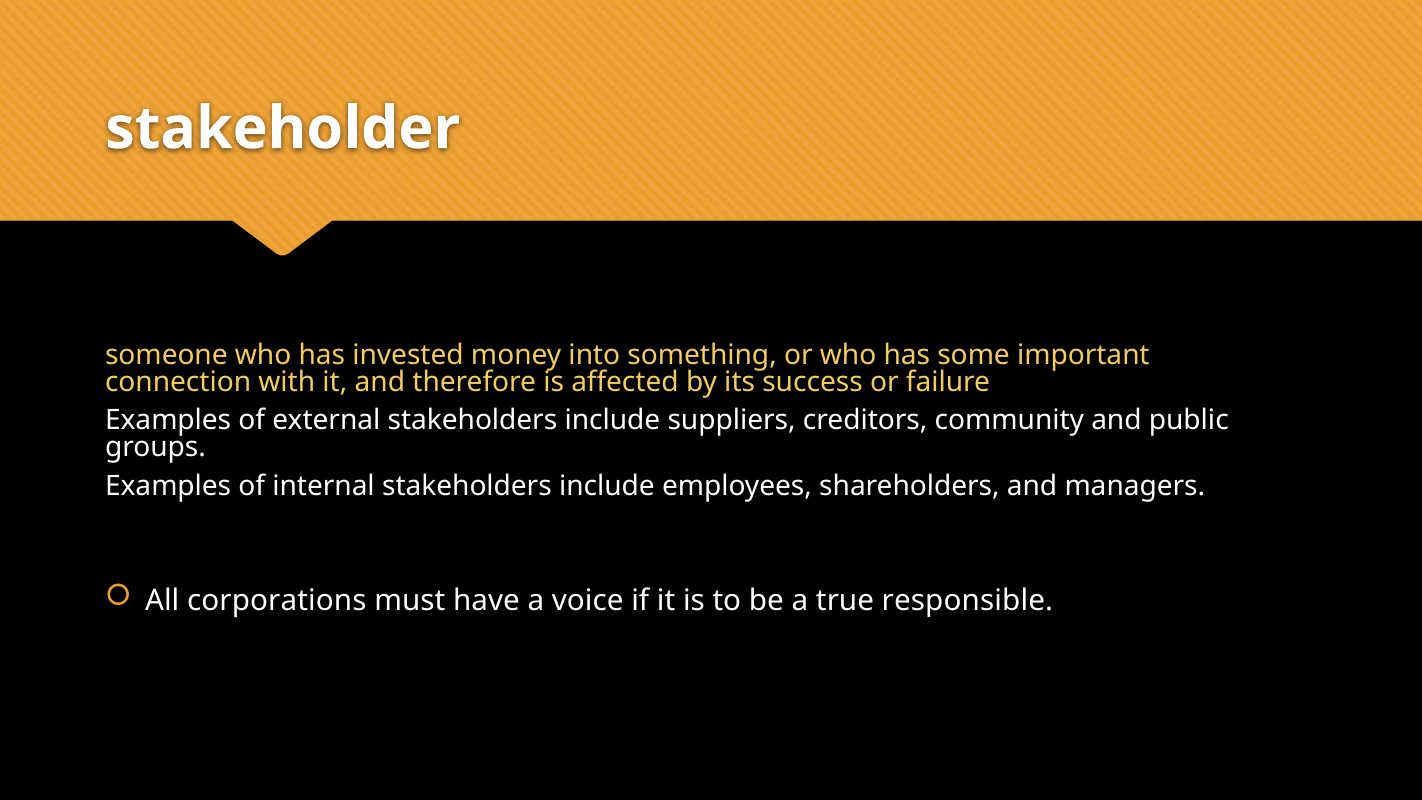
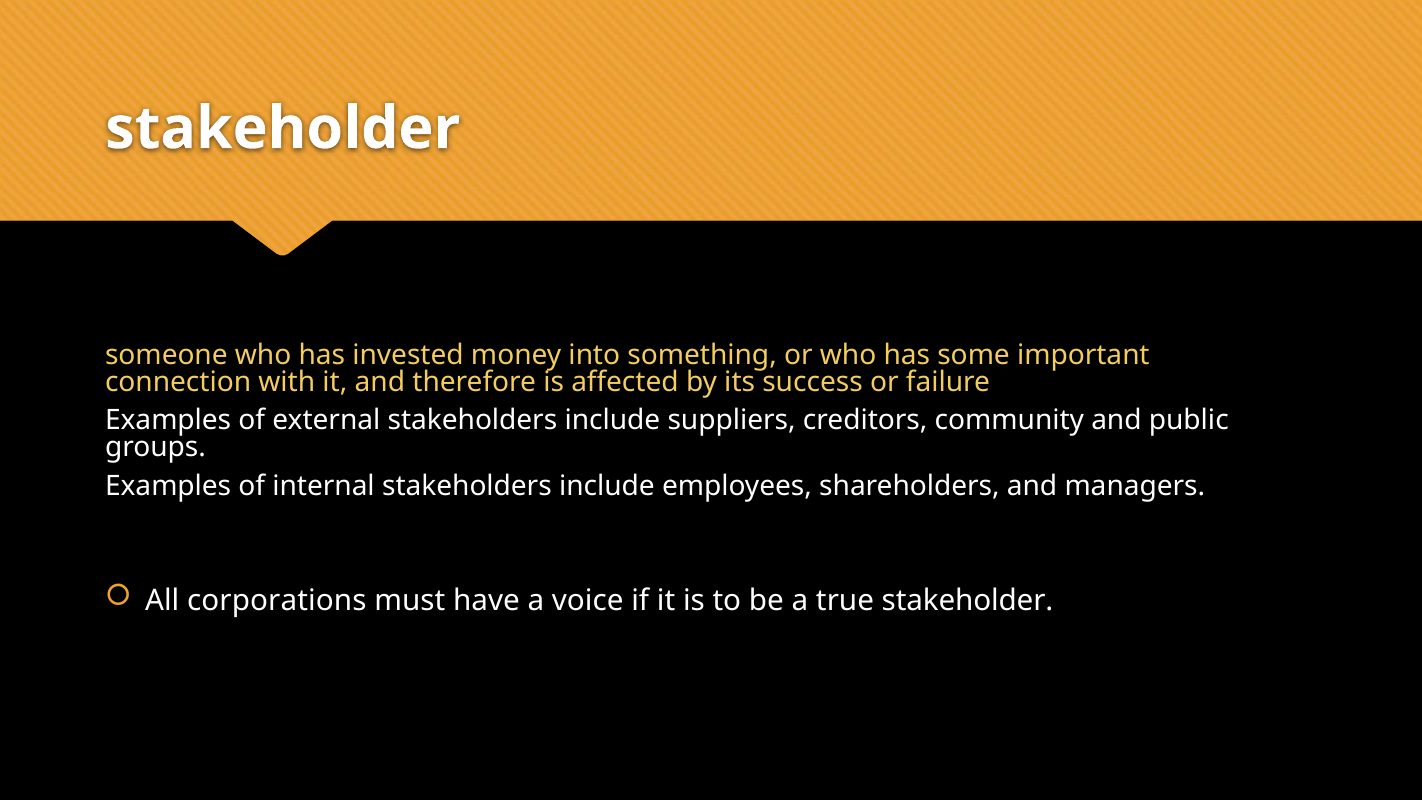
true responsible: responsible -> stakeholder
